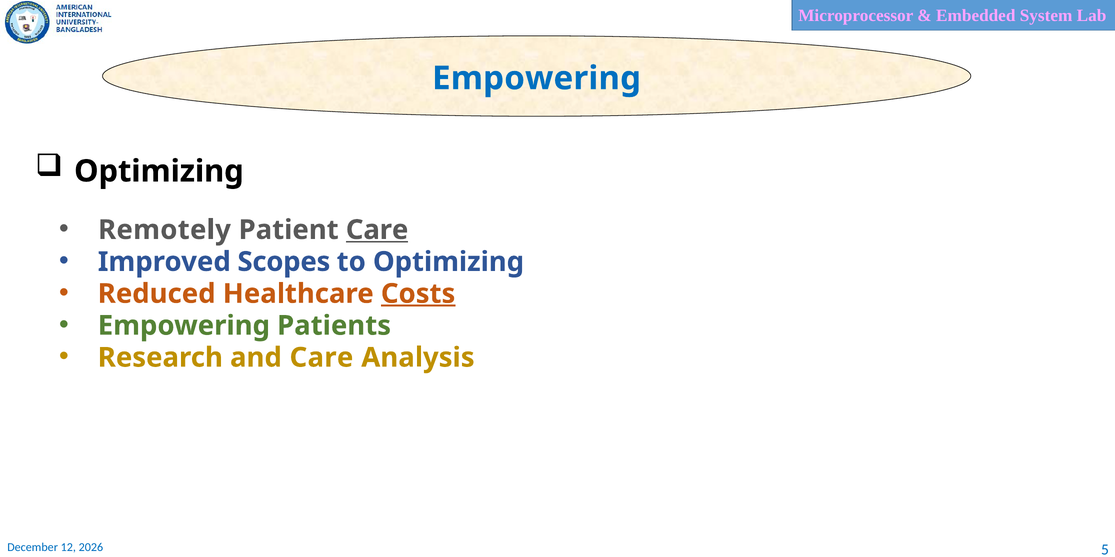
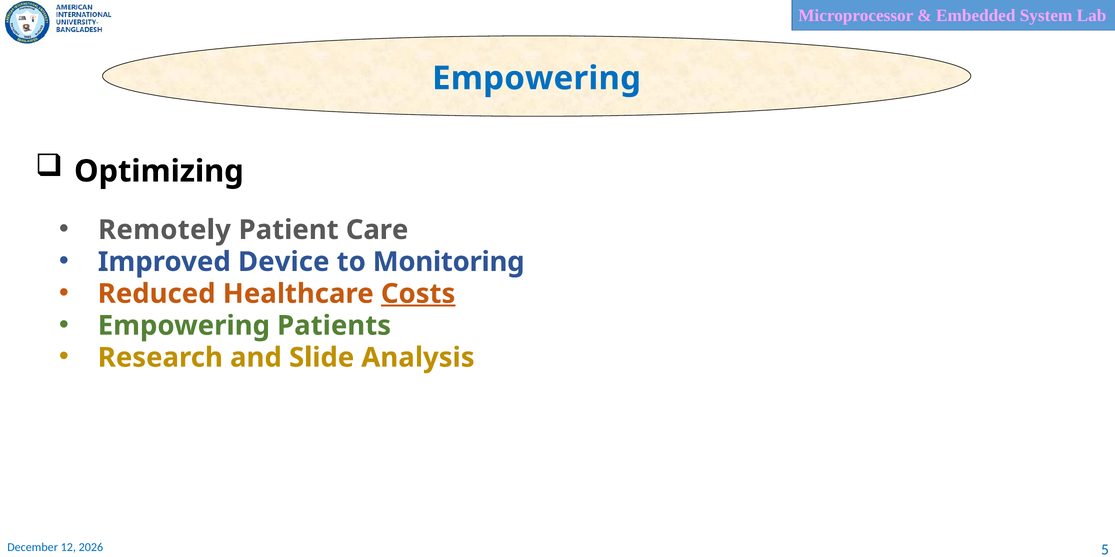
Care at (377, 230) underline: present -> none
Scopes: Scopes -> Device
to Optimizing: Optimizing -> Monitoring
and Care: Care -> Slide
